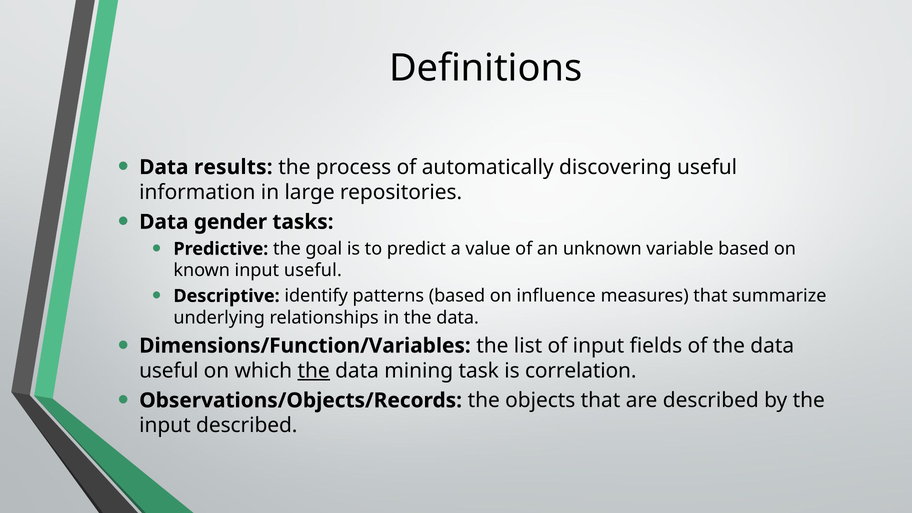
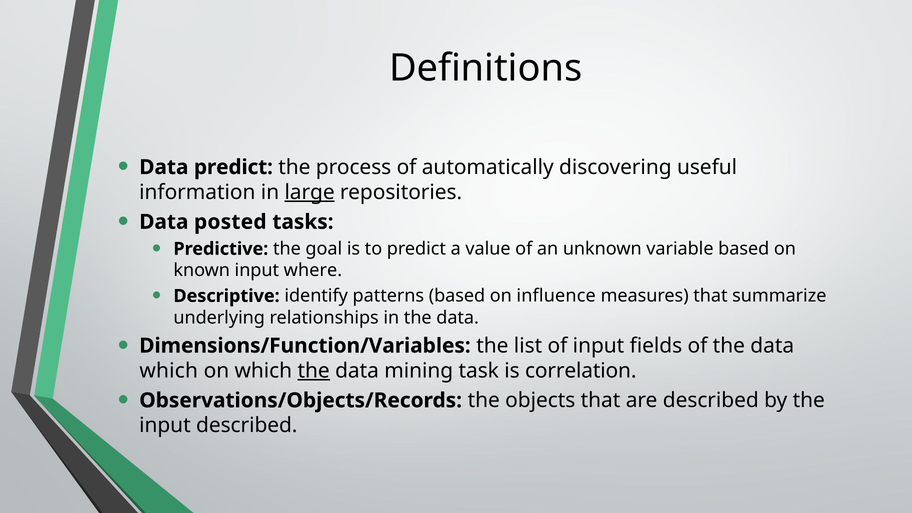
Data results: results -> predict
large underline: none -> present
gender: gender -> posted
input useful: useful -> where
useful at (169, 371): useful -> which
